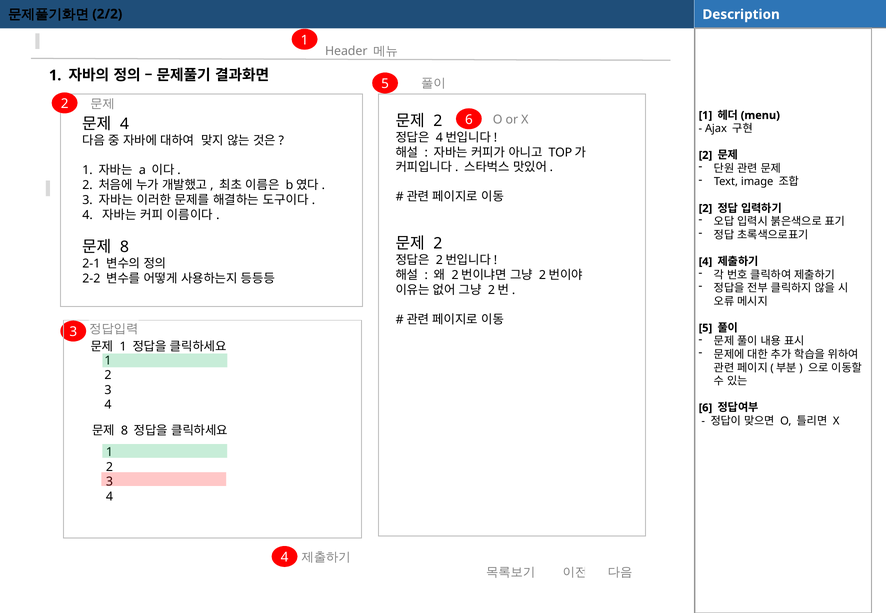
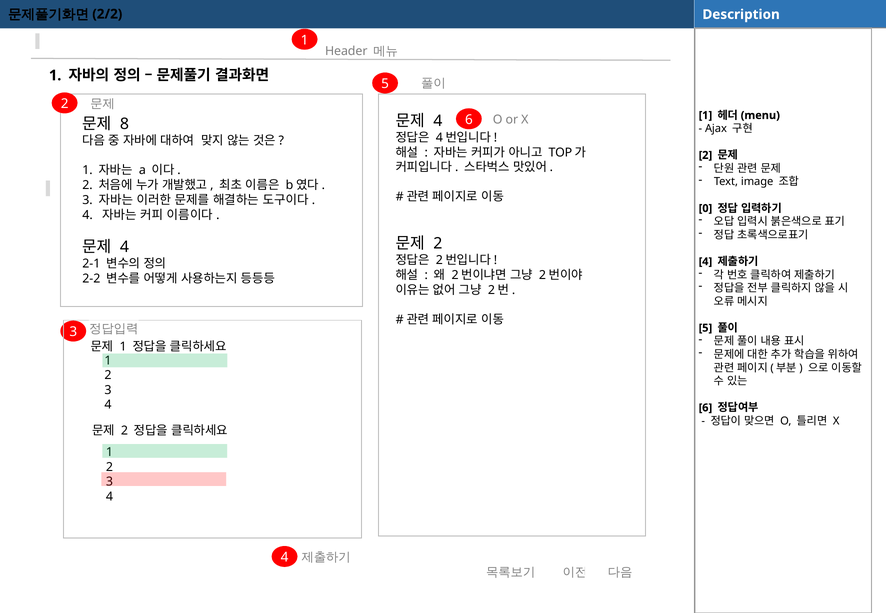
2 at (438, 121): 2 -> 4
4 at (124, 124): 4 -> 8
2 at (705, 209): 2 -> 0
8 at (124, 247): 8 -> 4
8 at (124, 431): 8 -> 2
